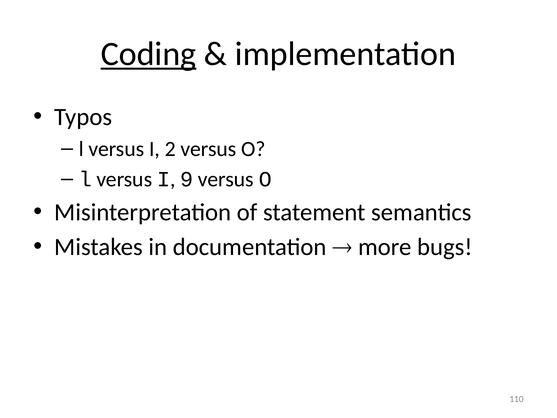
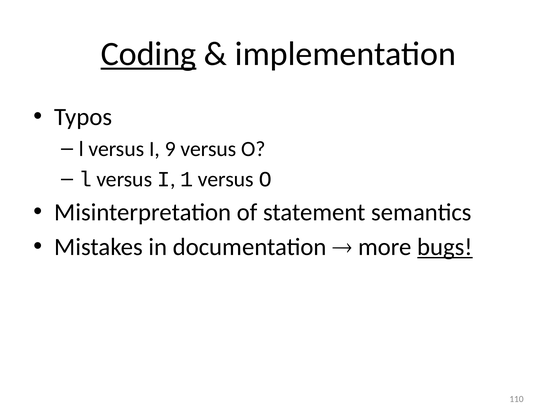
2: 2 -> 9
9: 9 -> 1
bugs underline: none -> present
